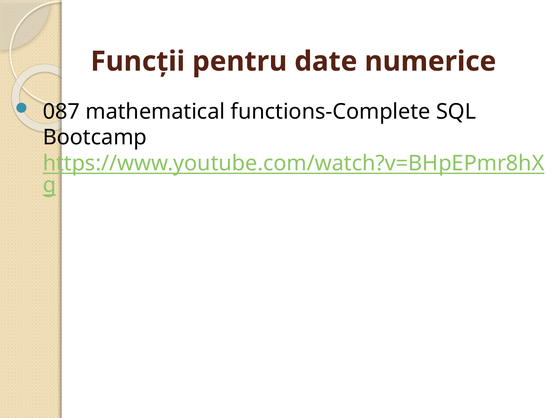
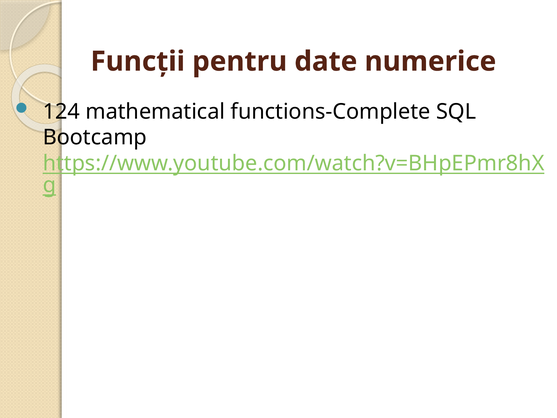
087: 087 -> 124
